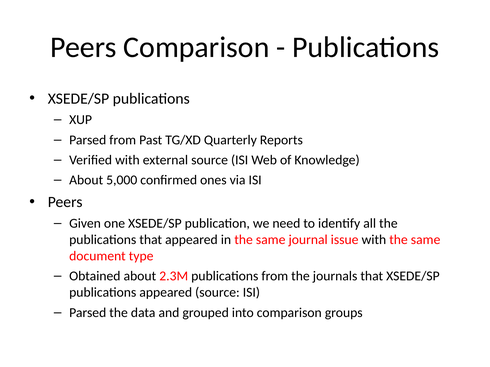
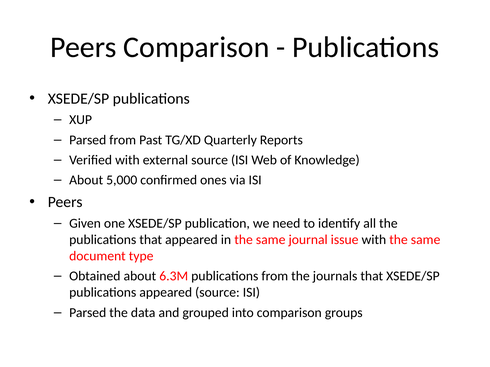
2.3M: 2.3M -> 6.3M
